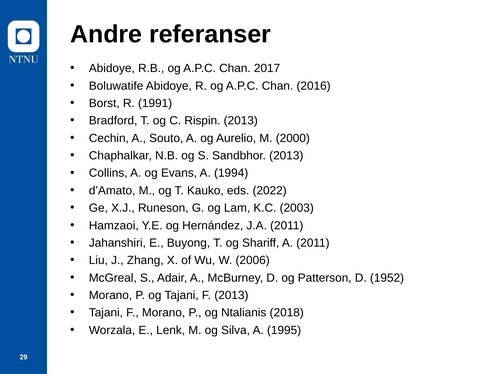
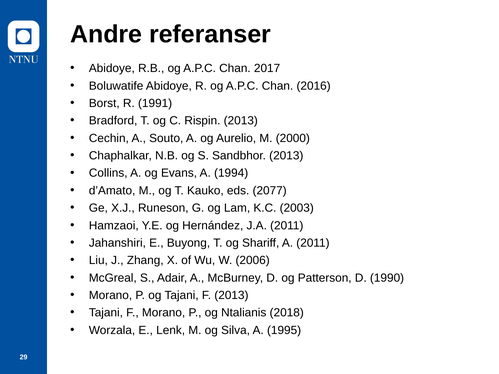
2022: 2022 -> 2077
1952: 1952 -> 1990
